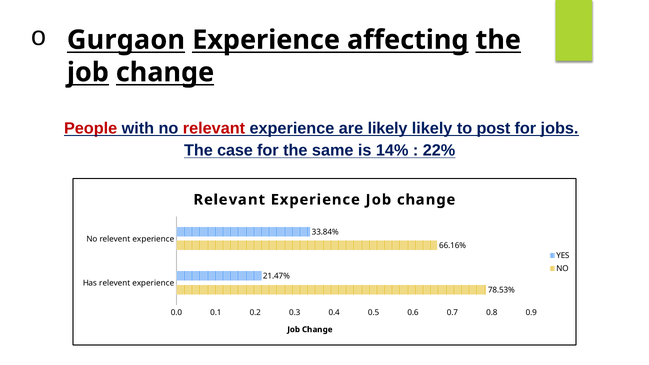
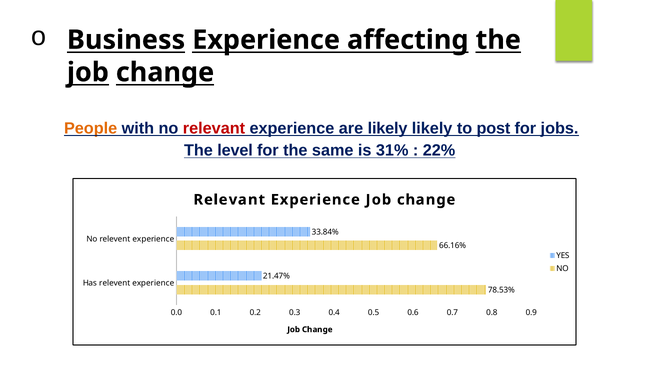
Gurgaon: Gurgaon -> Business
People colour: red -> orange
case: case -> level
14%: 14% -> 31%
